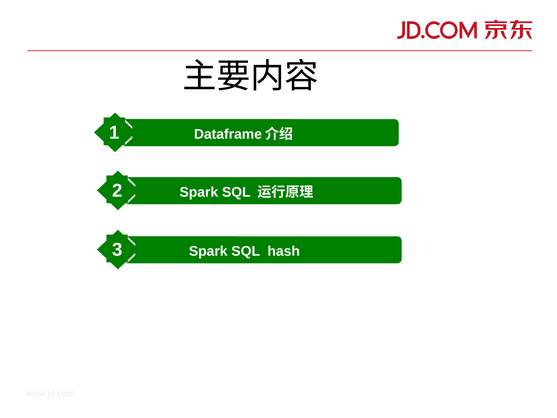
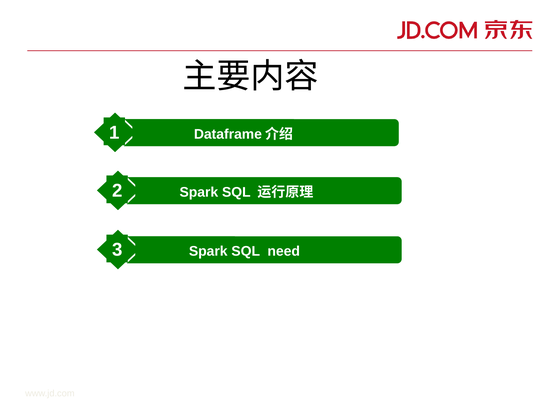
hash: hash -> need
